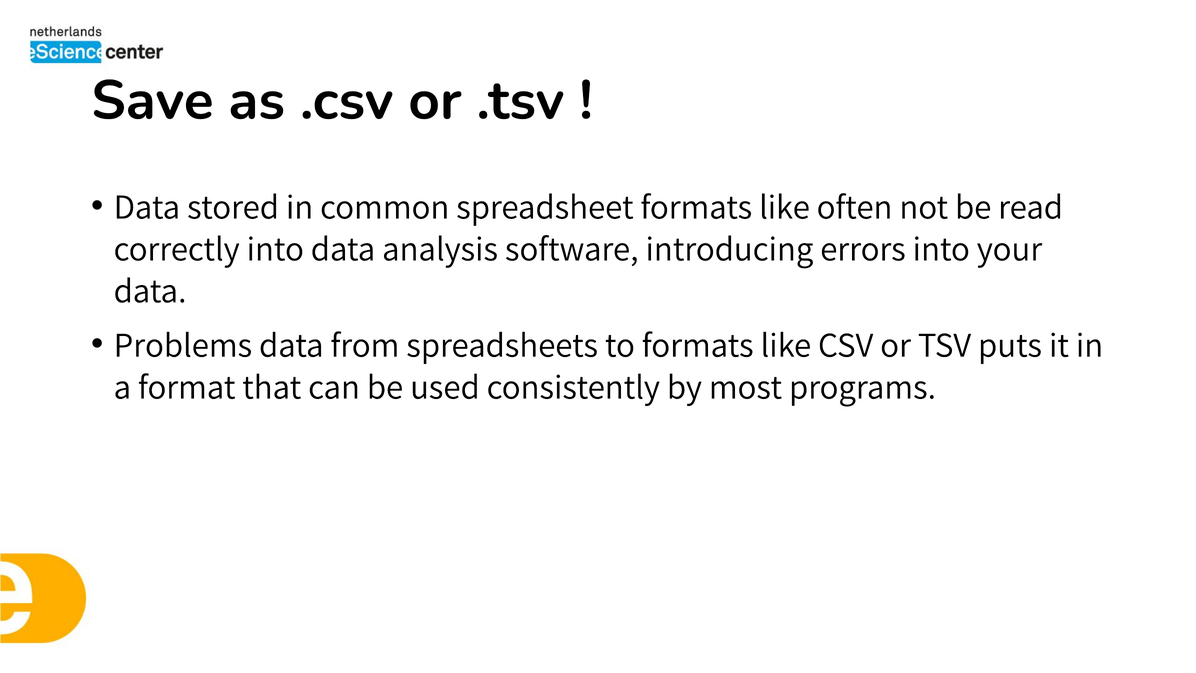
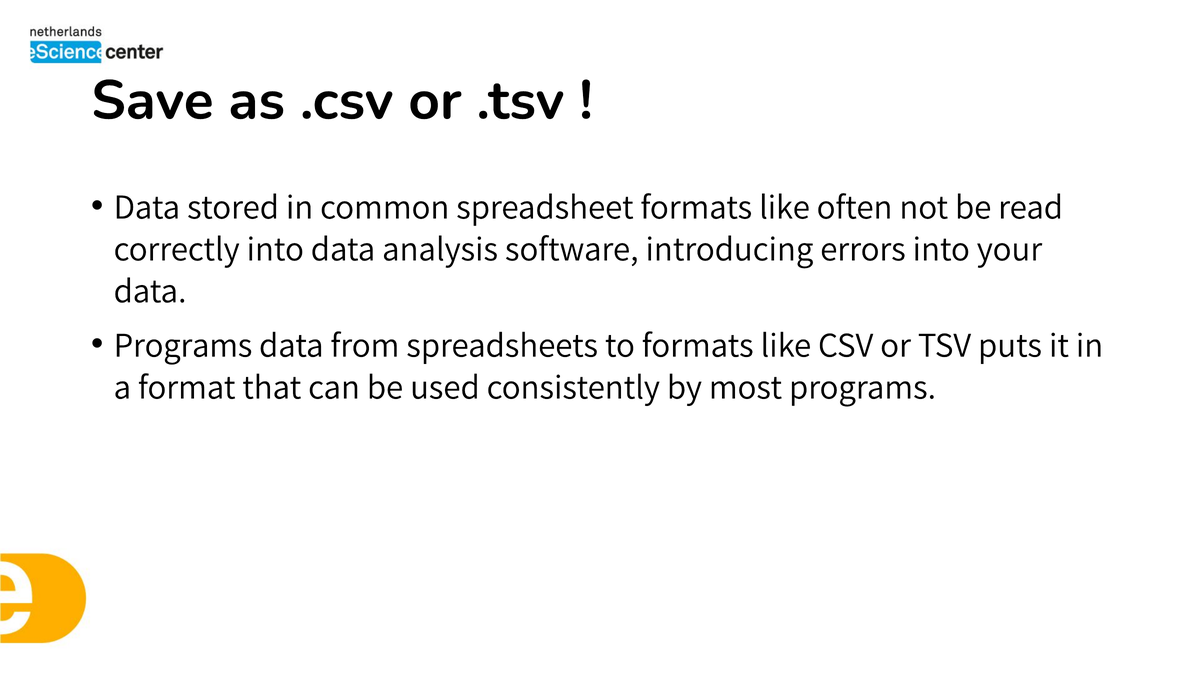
Problems at (183, 345): Problems -> Programs
